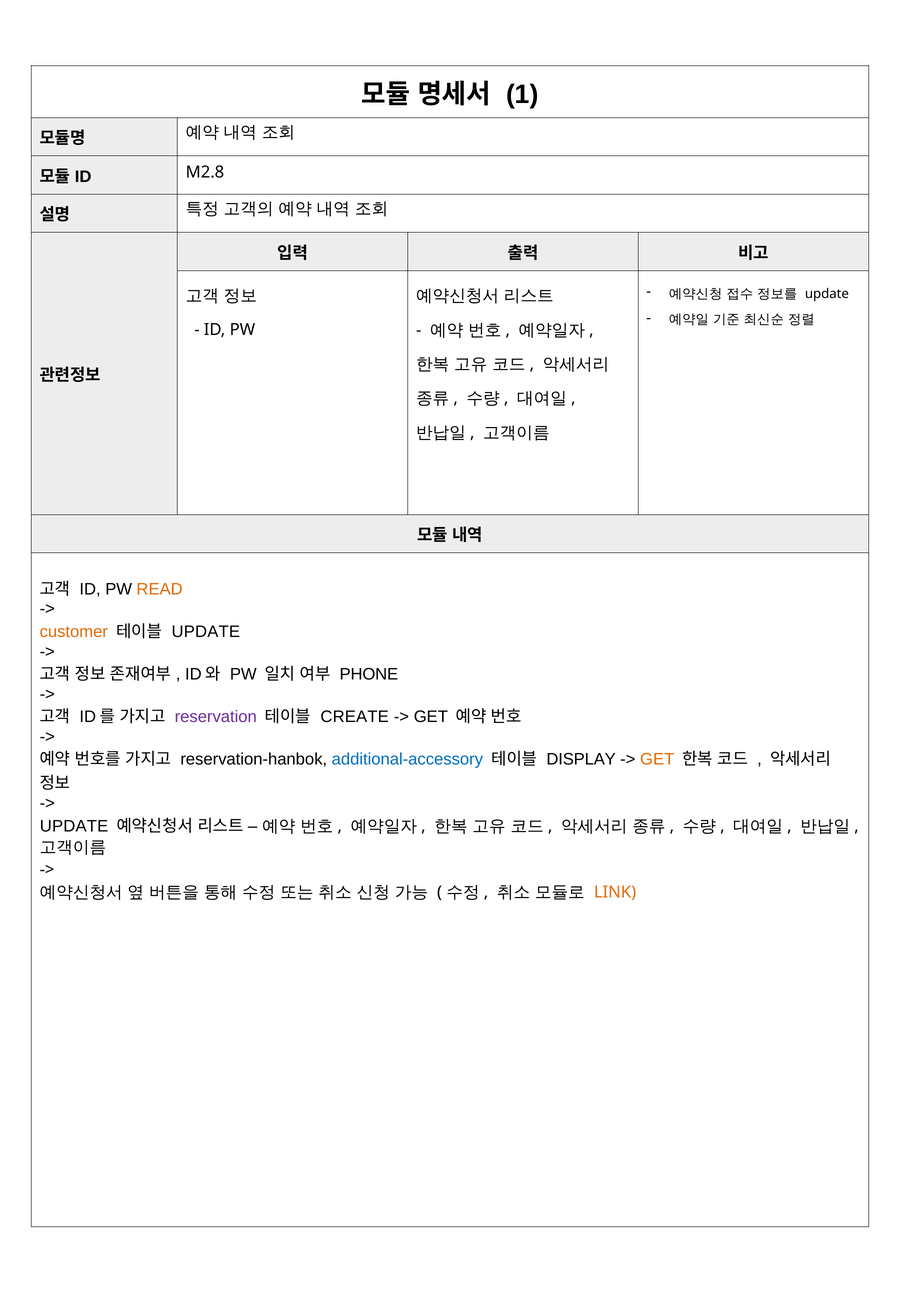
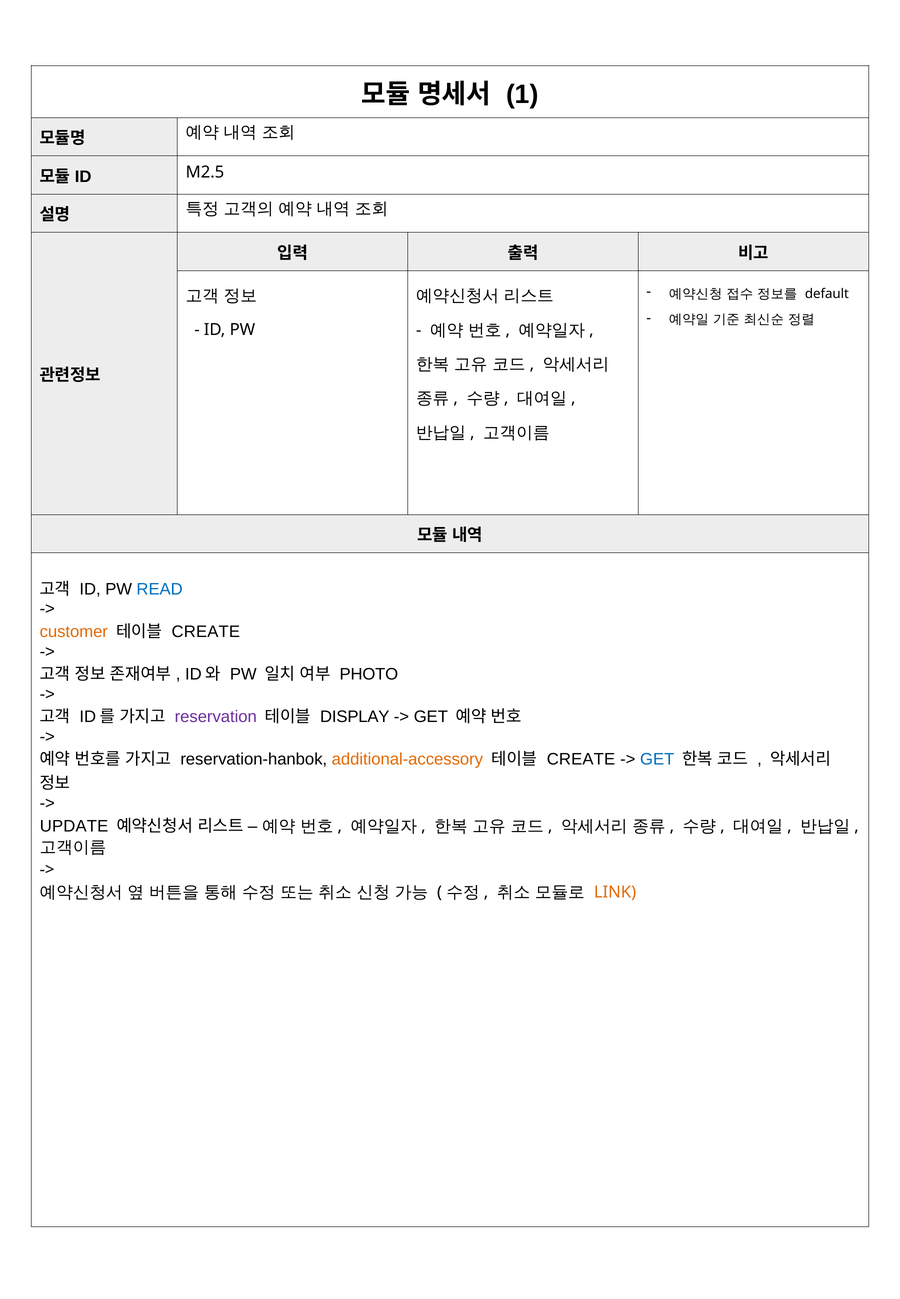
M2.8: M2.8 -> M2.5
update at (827, 294): update -> default
READ colour: orange -> blue
UPDATE at (206, 632): UPDATE -> CREATE
PHONE: PHONE -> PHOTO
CREATE: CREATE -> DISPLAY
additional-accessory colour: blue -> orange
DISPLAY at (581, 760): DISPLAY -> CREATE
GET at (657, 760) colour: orange -> blue
